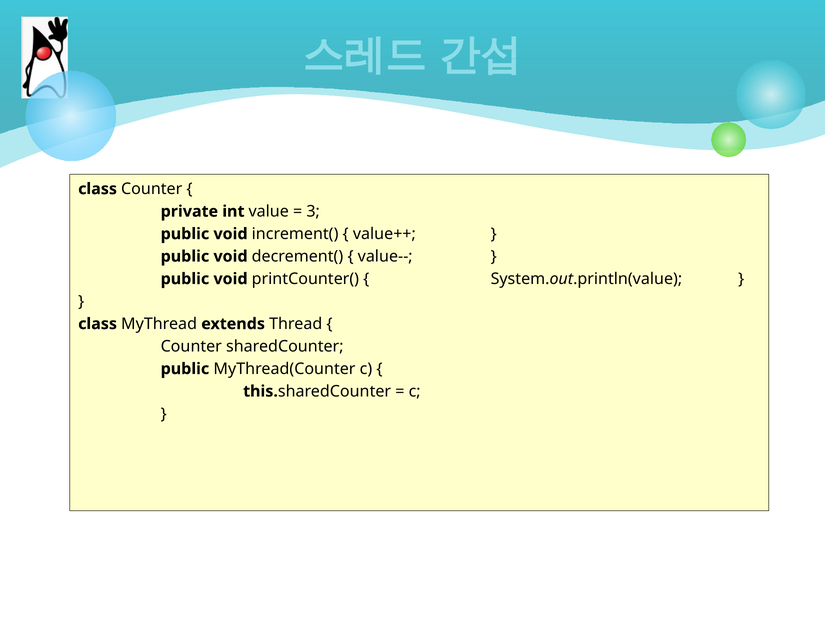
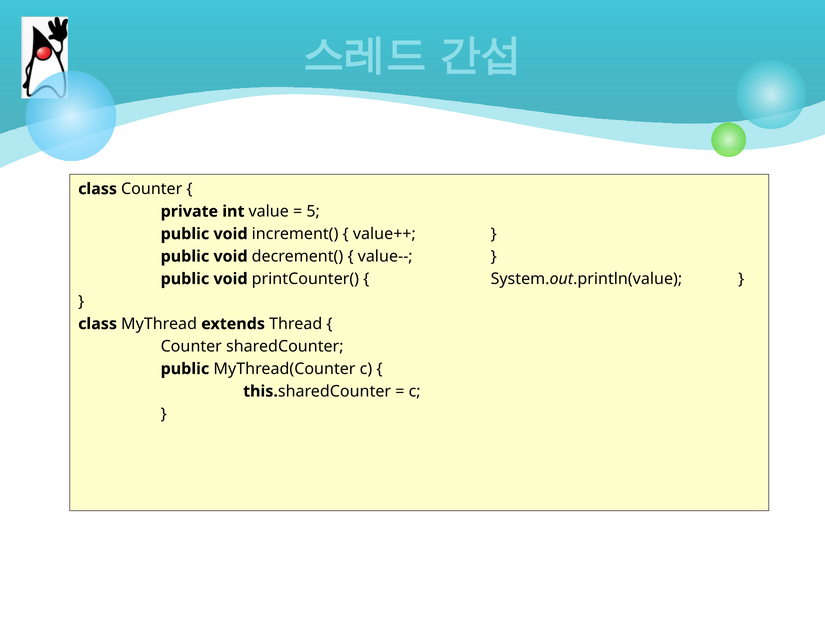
3: 3 -> 5
